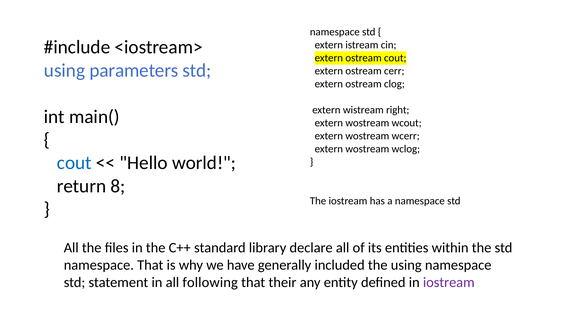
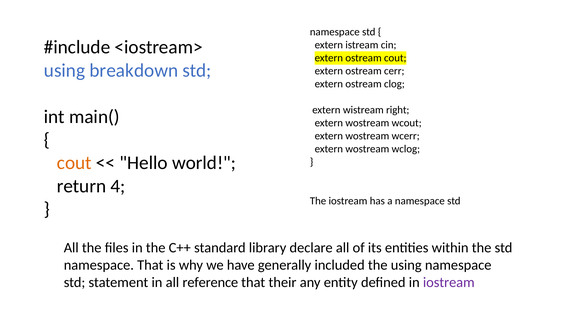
parameters: parameters -> breakdown
cout at (74, 163) colour: blue -> orange
8: 8 -> 4
following: following -> reference
